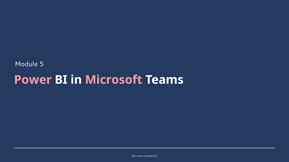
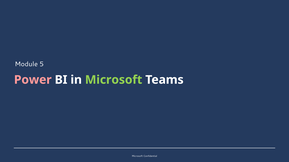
Microsoft at (114, 80) colour: pink -> light green
